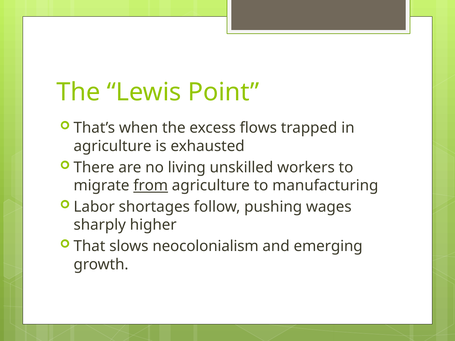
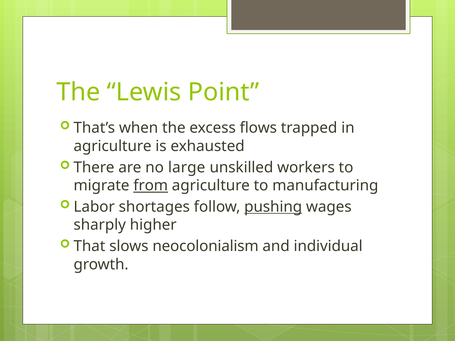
living: living -> large
pushing underline: none -> present
emerging: emerging -> individual
